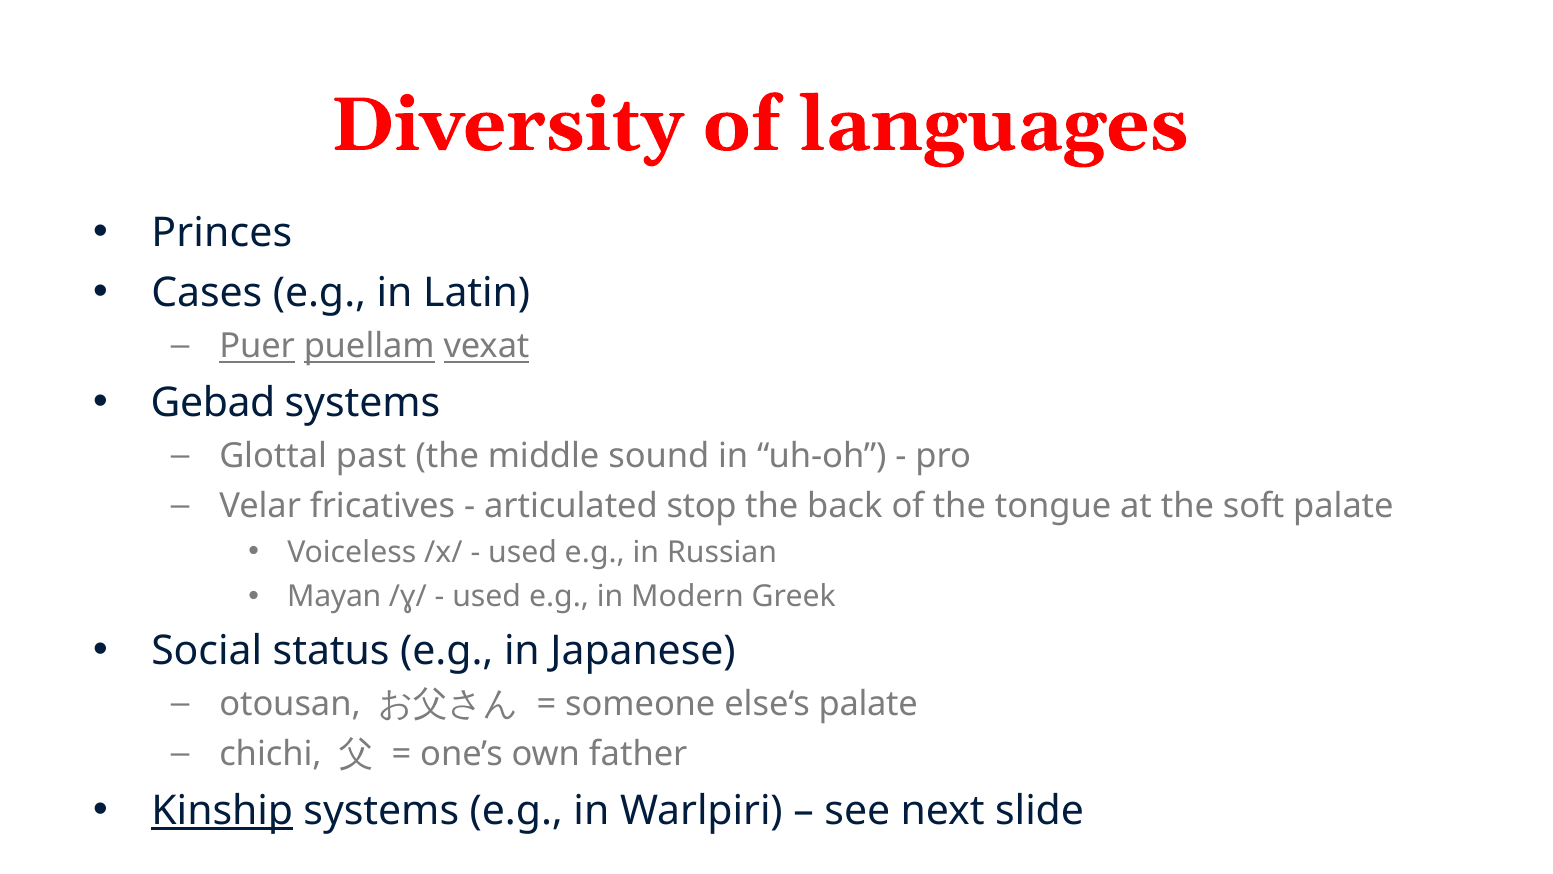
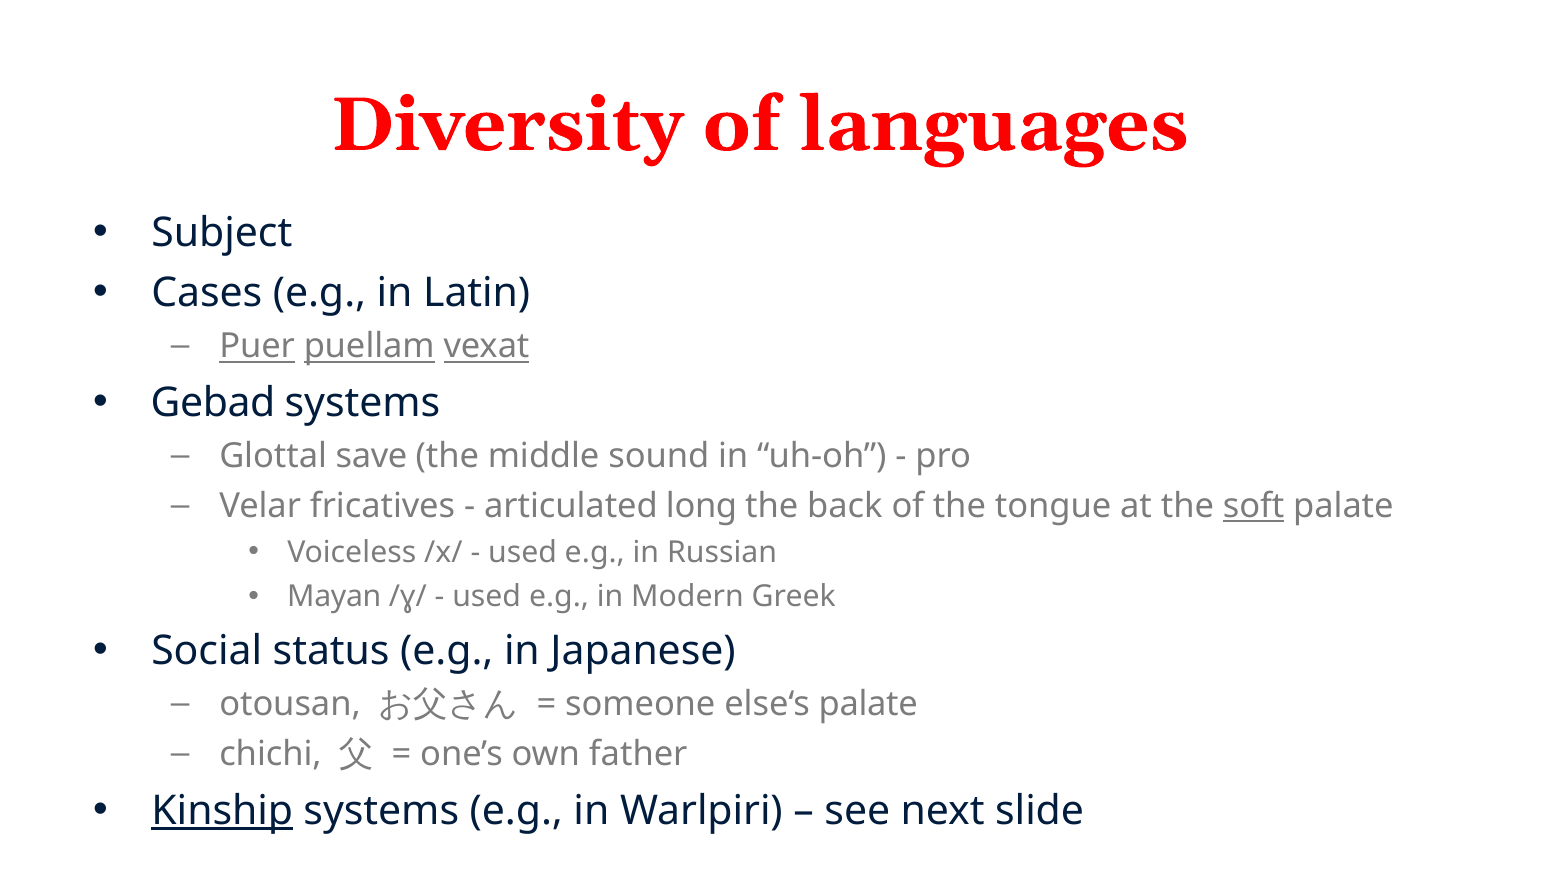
Princes: Princes -> Subject
past: past -> save
stop: stop -> long
soft underline: none -> present
